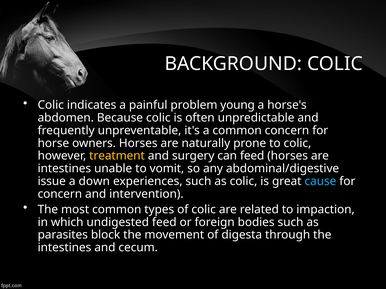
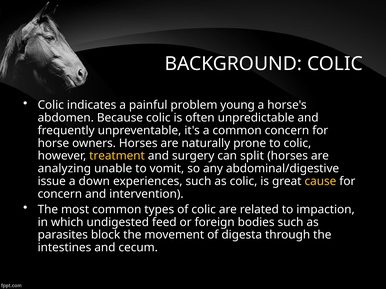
can feed: feed -> split
intestines at (64, 169): intestines -> analyzing
cause colour: light blue -> yellow
